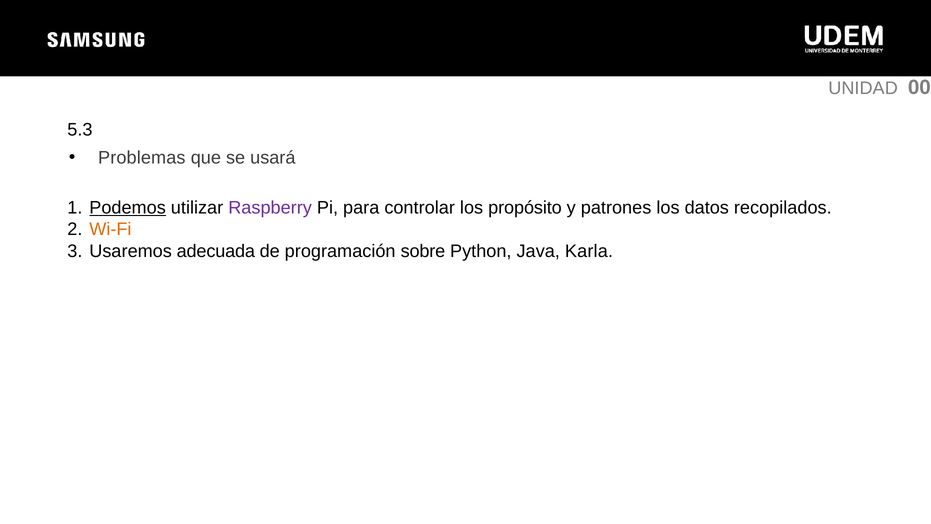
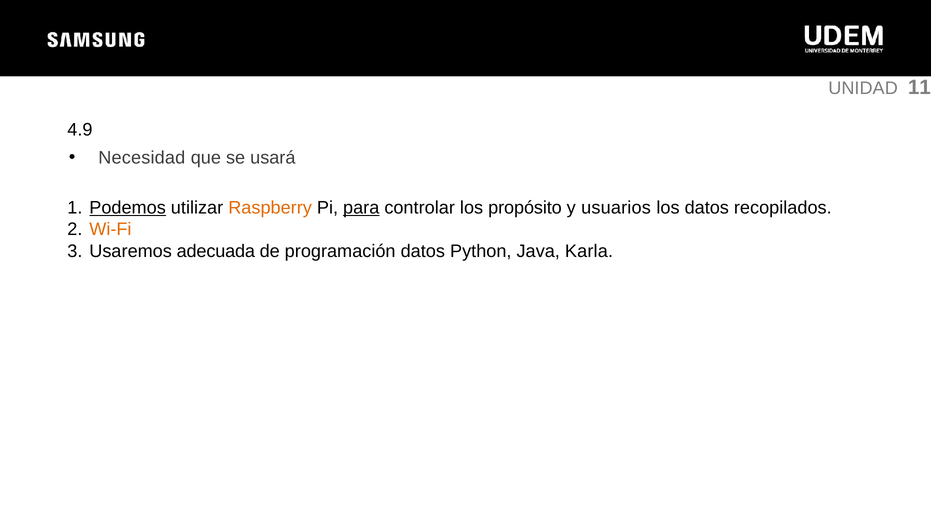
UNIDAD 00: 00 -> 11
5.3: 5.3 -> 4.9
Problemas: Problemas -> Necesidad
Raspberry colour: purple -> orange
para underline: none -> present
patrones: patrones -> usuarios
programación sobre: sobre -> datos
